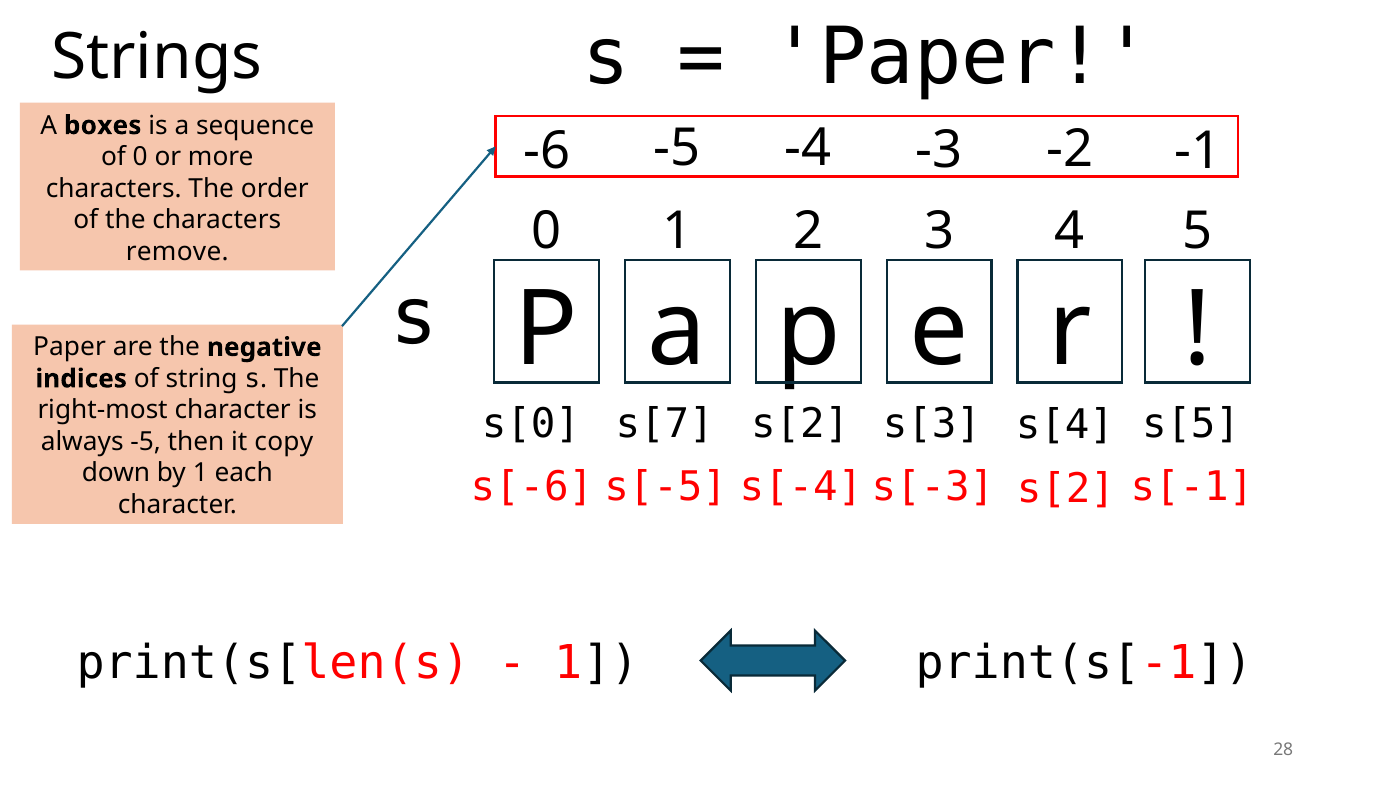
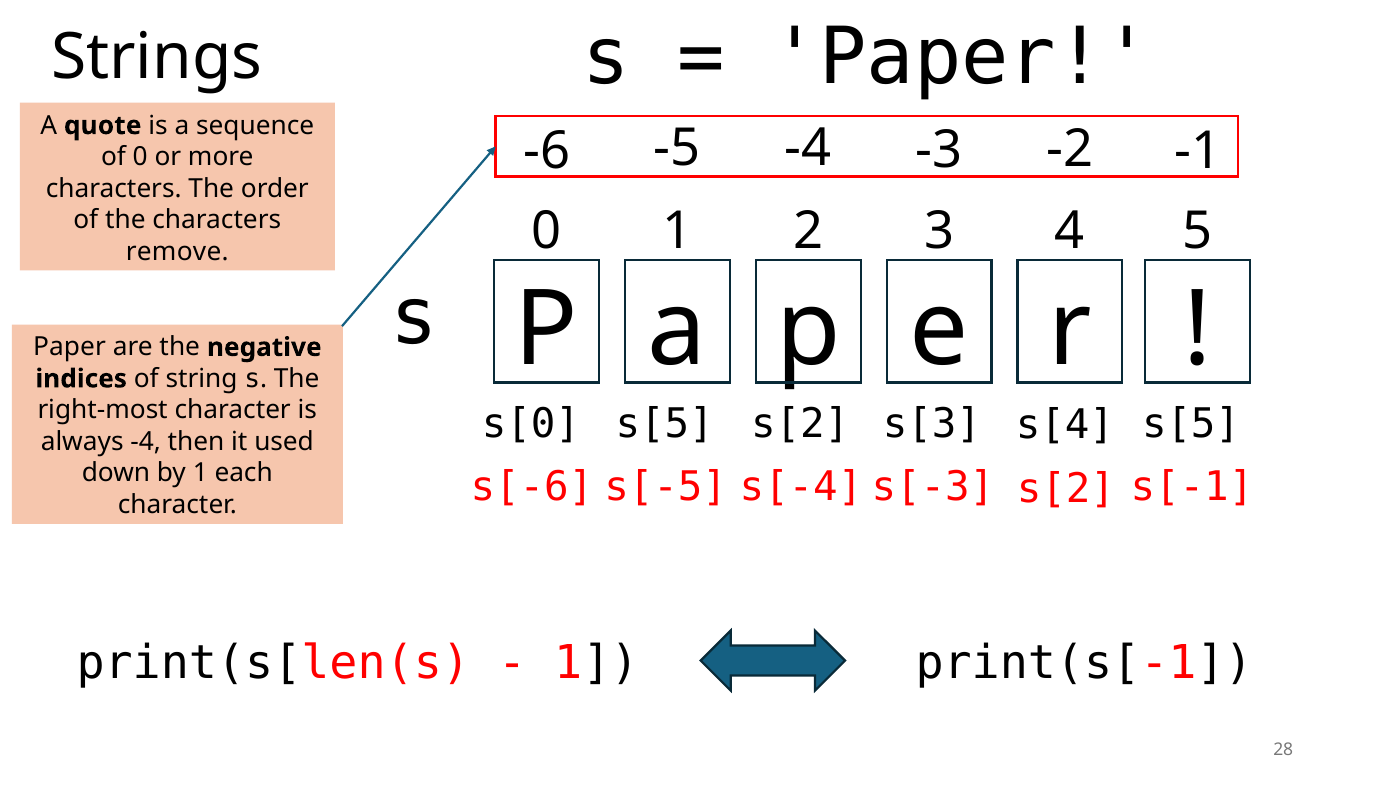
boxes: boxes -> quote
s[0 s[7: s[7 -> s[5
always -5: -5 -> -4
copy: copy -> used
